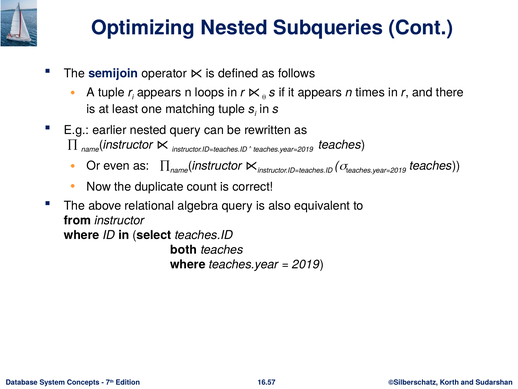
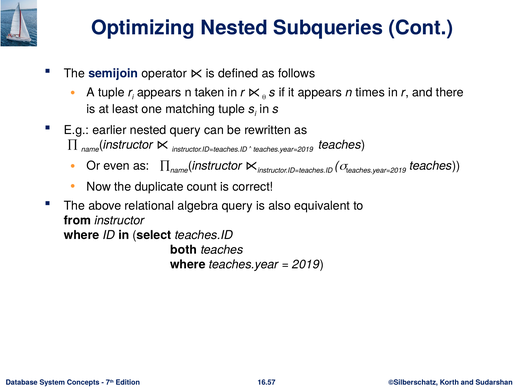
loops: loops -> taken
